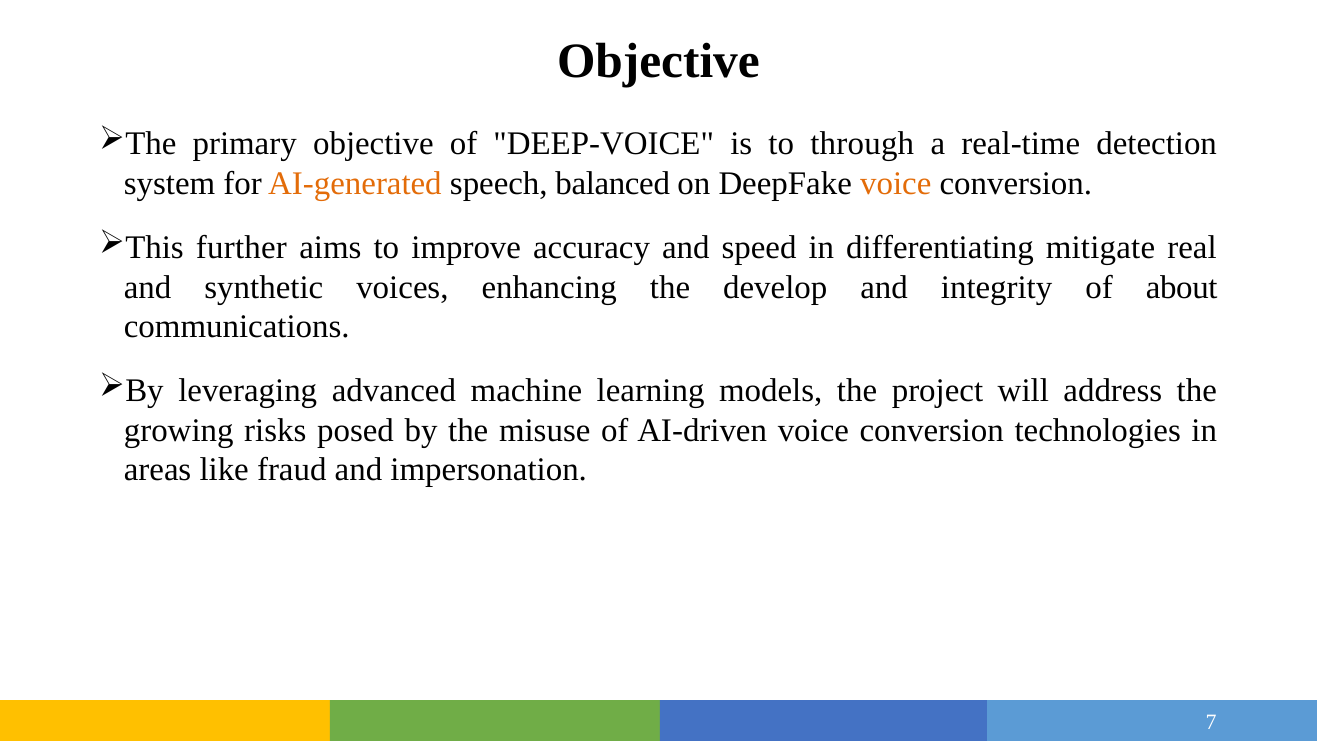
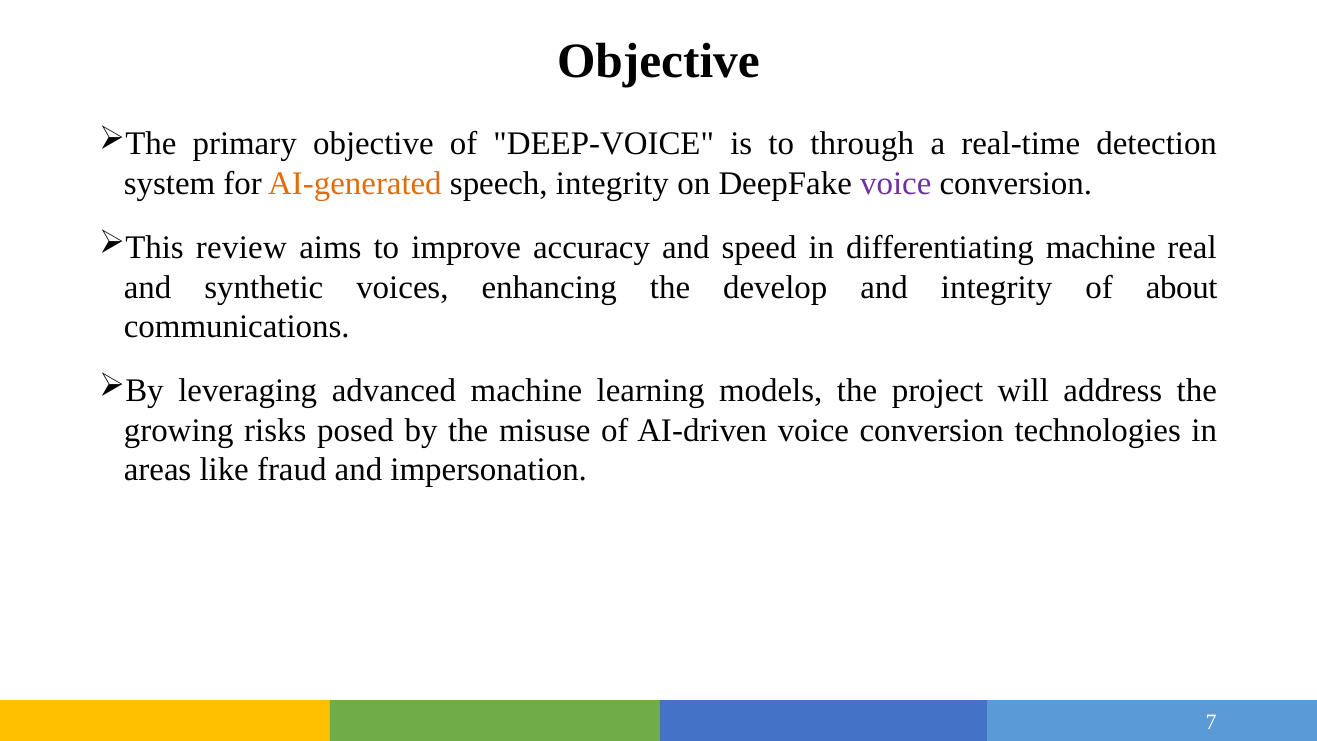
speech balanced: balanced -> integrity
voice at (896, 184) colour: orange -> purple
further: further -> review
differentiating mitigate: mitigate -> machine
